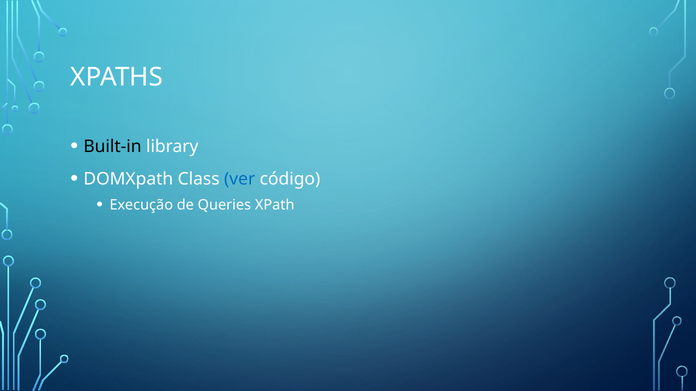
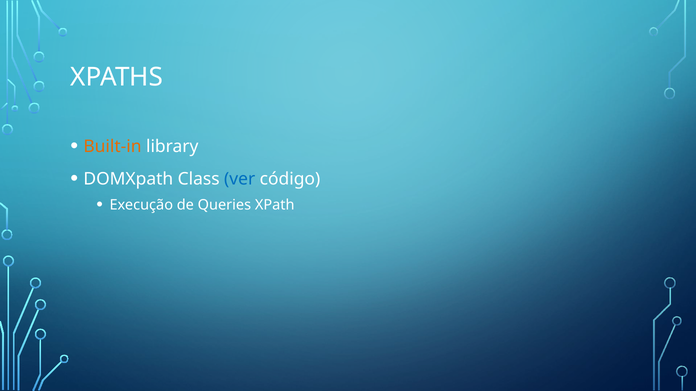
Built-in colour: black -> orange
